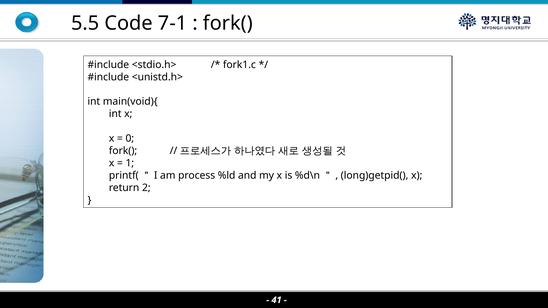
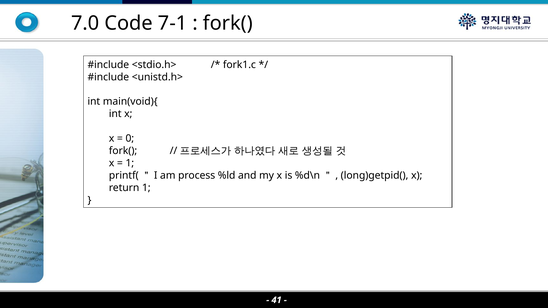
5.5: 5.5 -> 7.0
return 2: 2 -> 1
